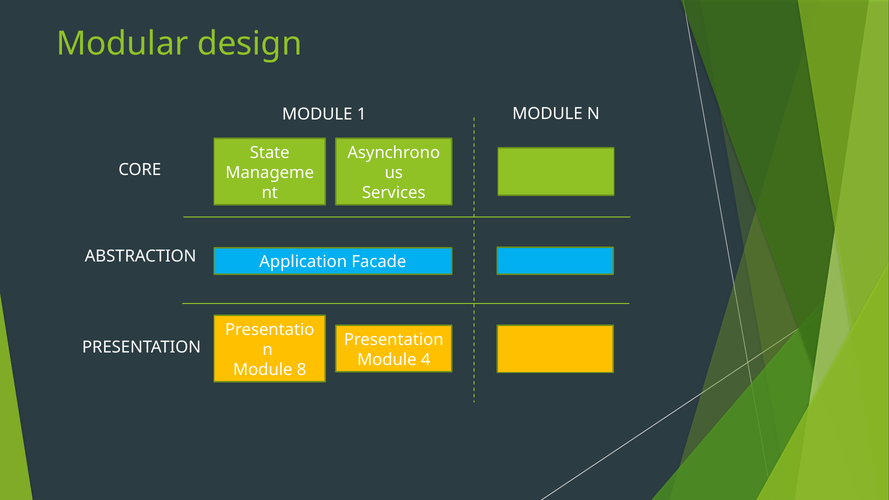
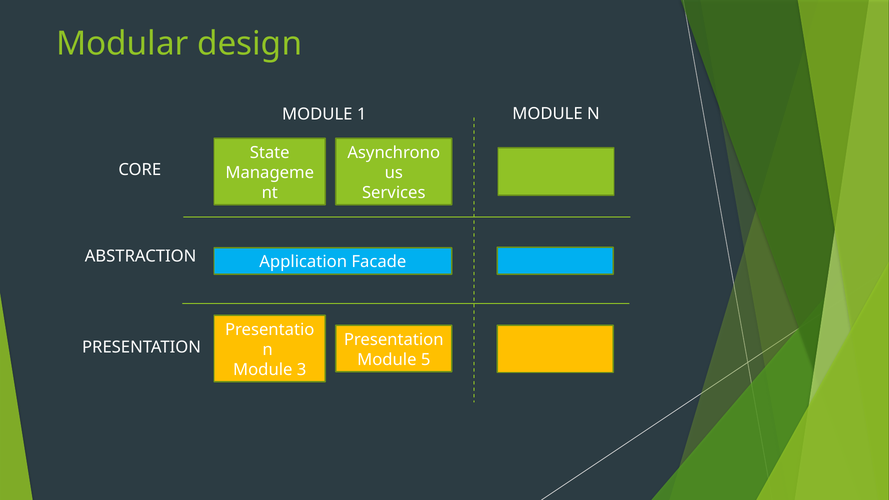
4: 4 -> 5
8: 8 -> 3
